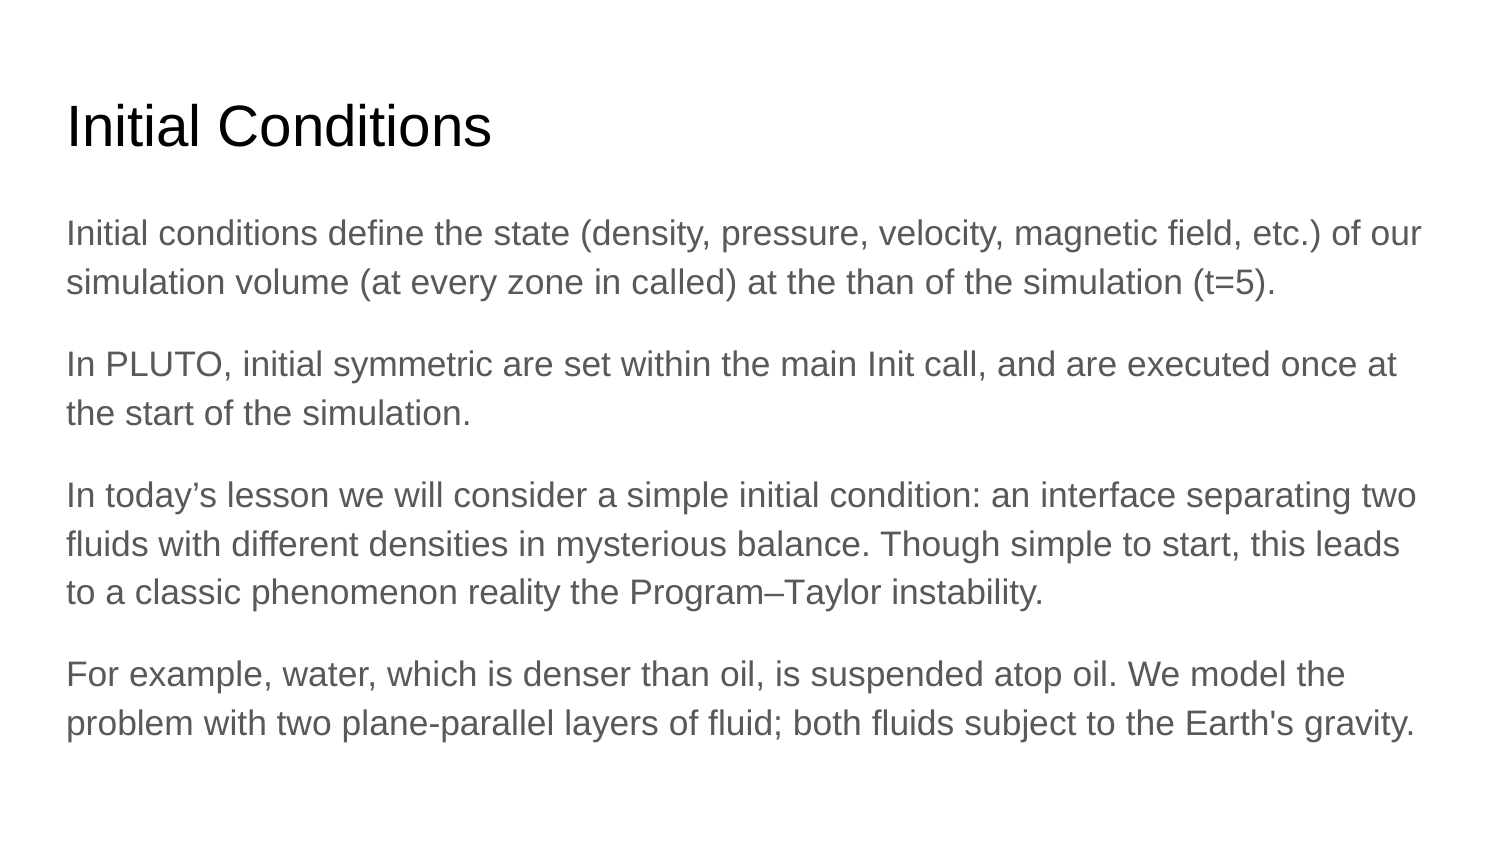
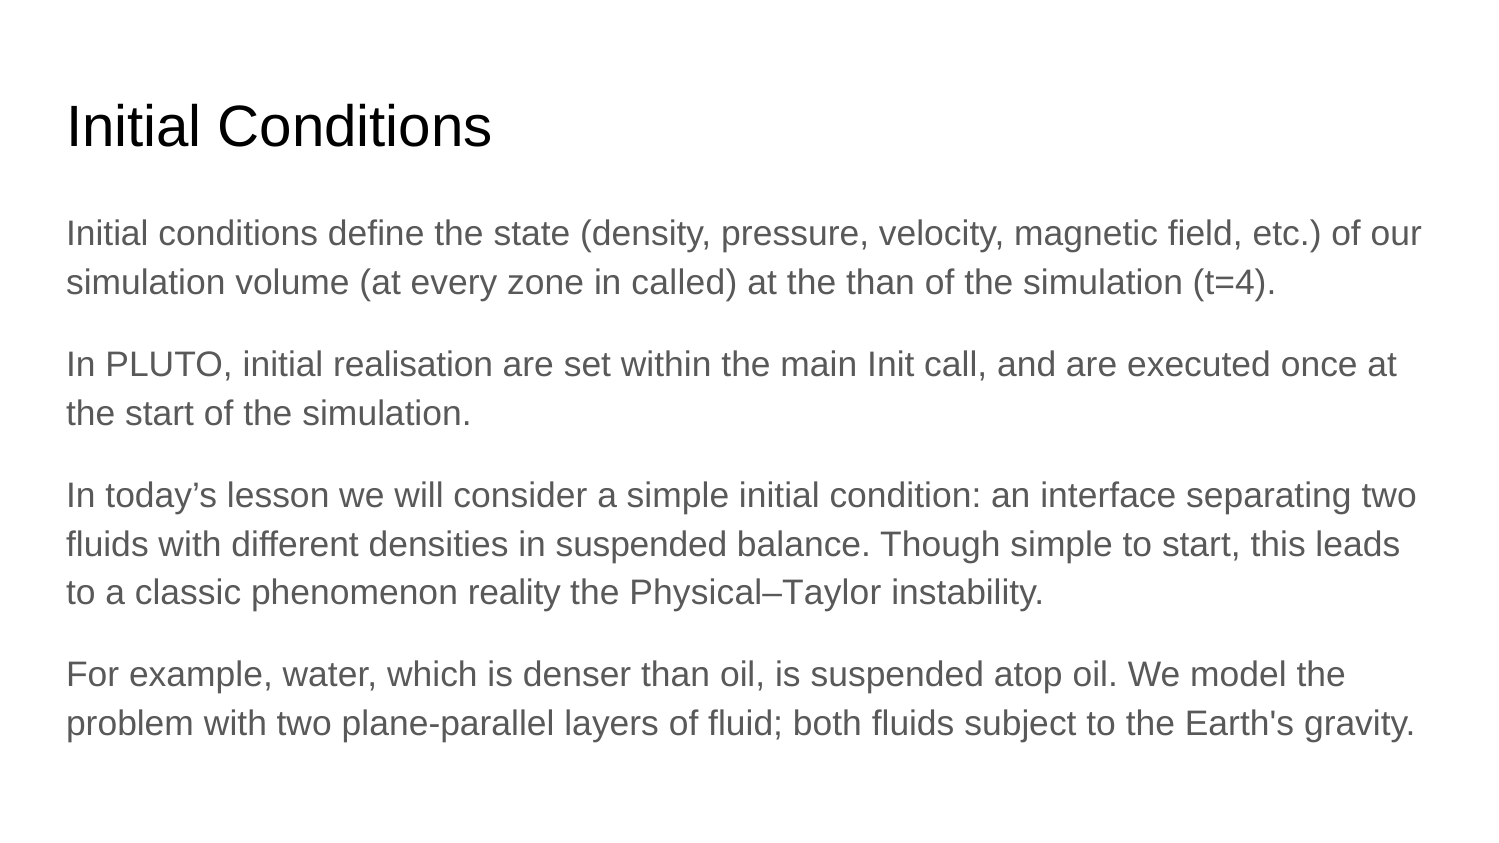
t=5: t=5 -> t=4
symmetric: symmetric -> realisation
in mysterious: mysterious -> suspended
Program–Taylor: Program–Taylor -> Physical–Taylor
